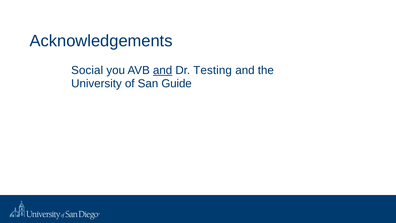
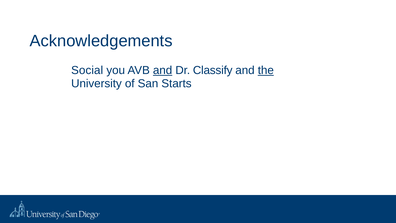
Testing: Testing -> Classify
the underline: none -> present
Guide: Guide -> Starts
